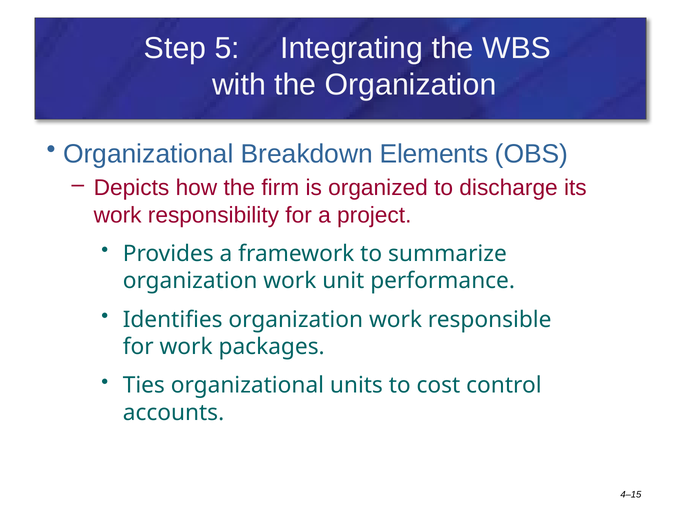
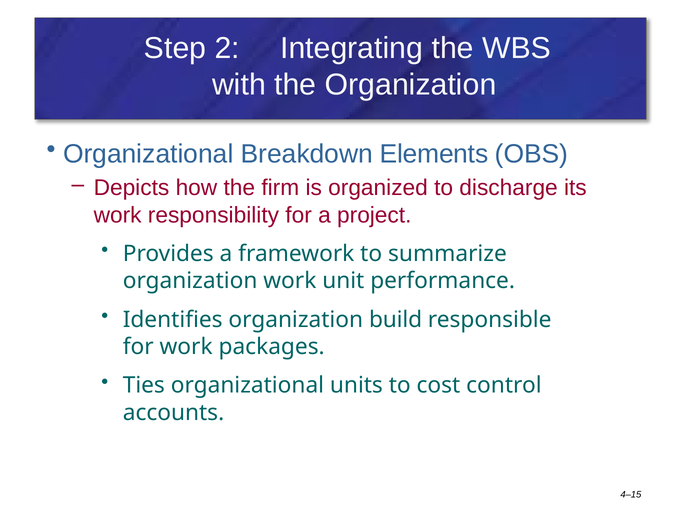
5: 5 -> 2
Identifies organization work: work -> build
